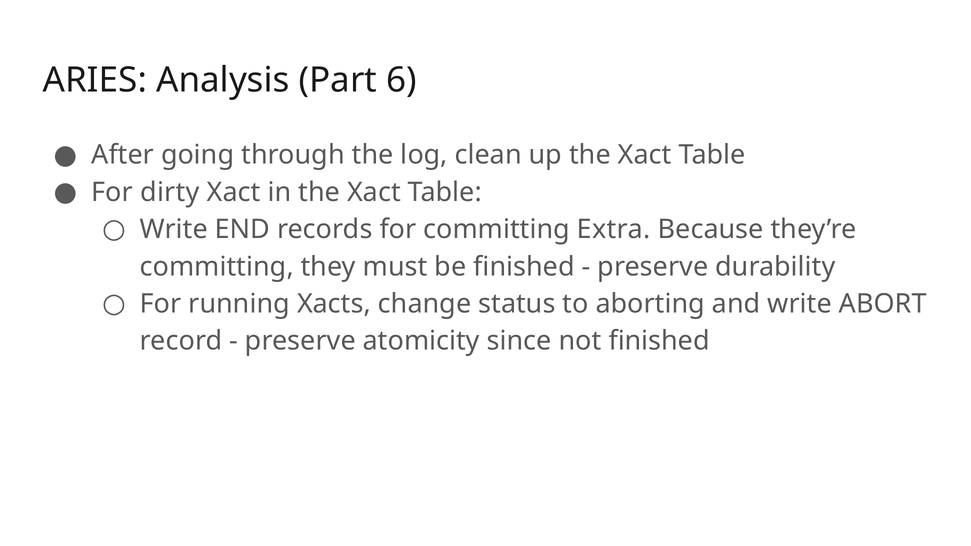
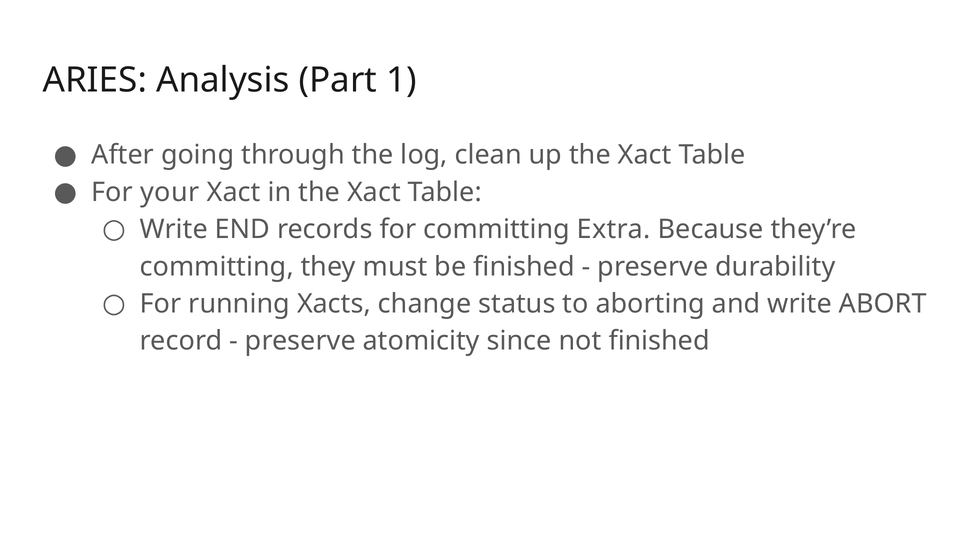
6: 6 -> 1
dirty: dirty -> your
